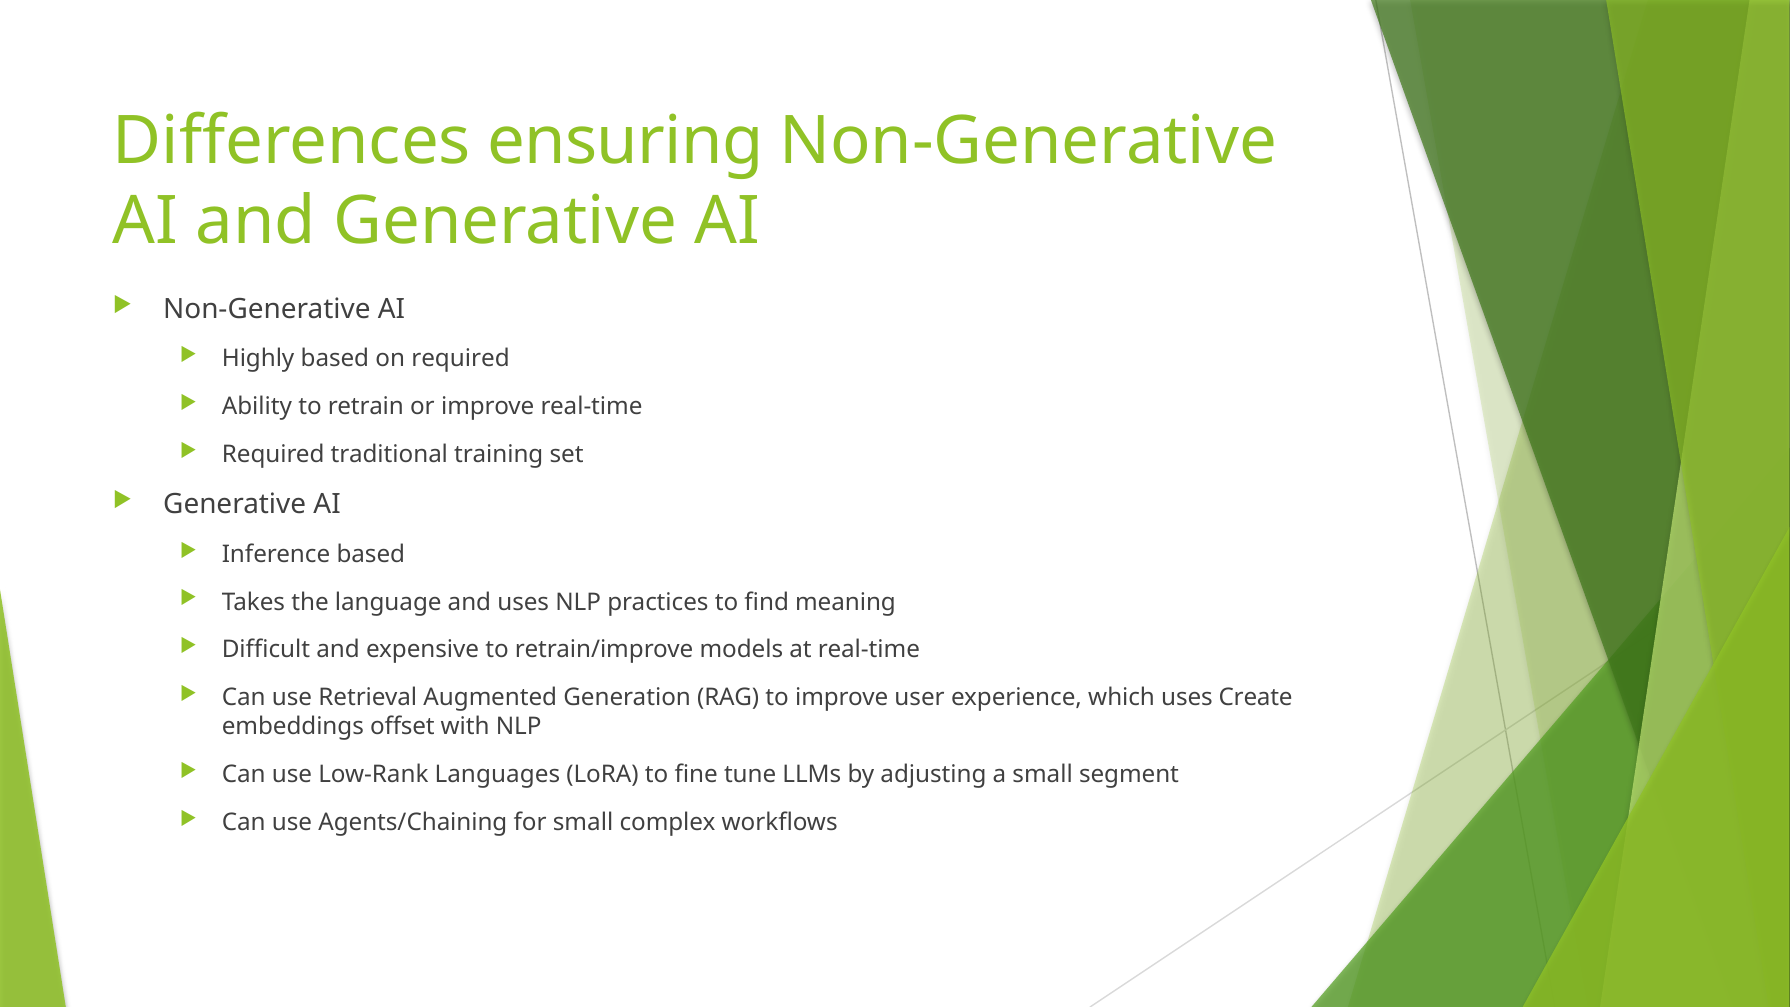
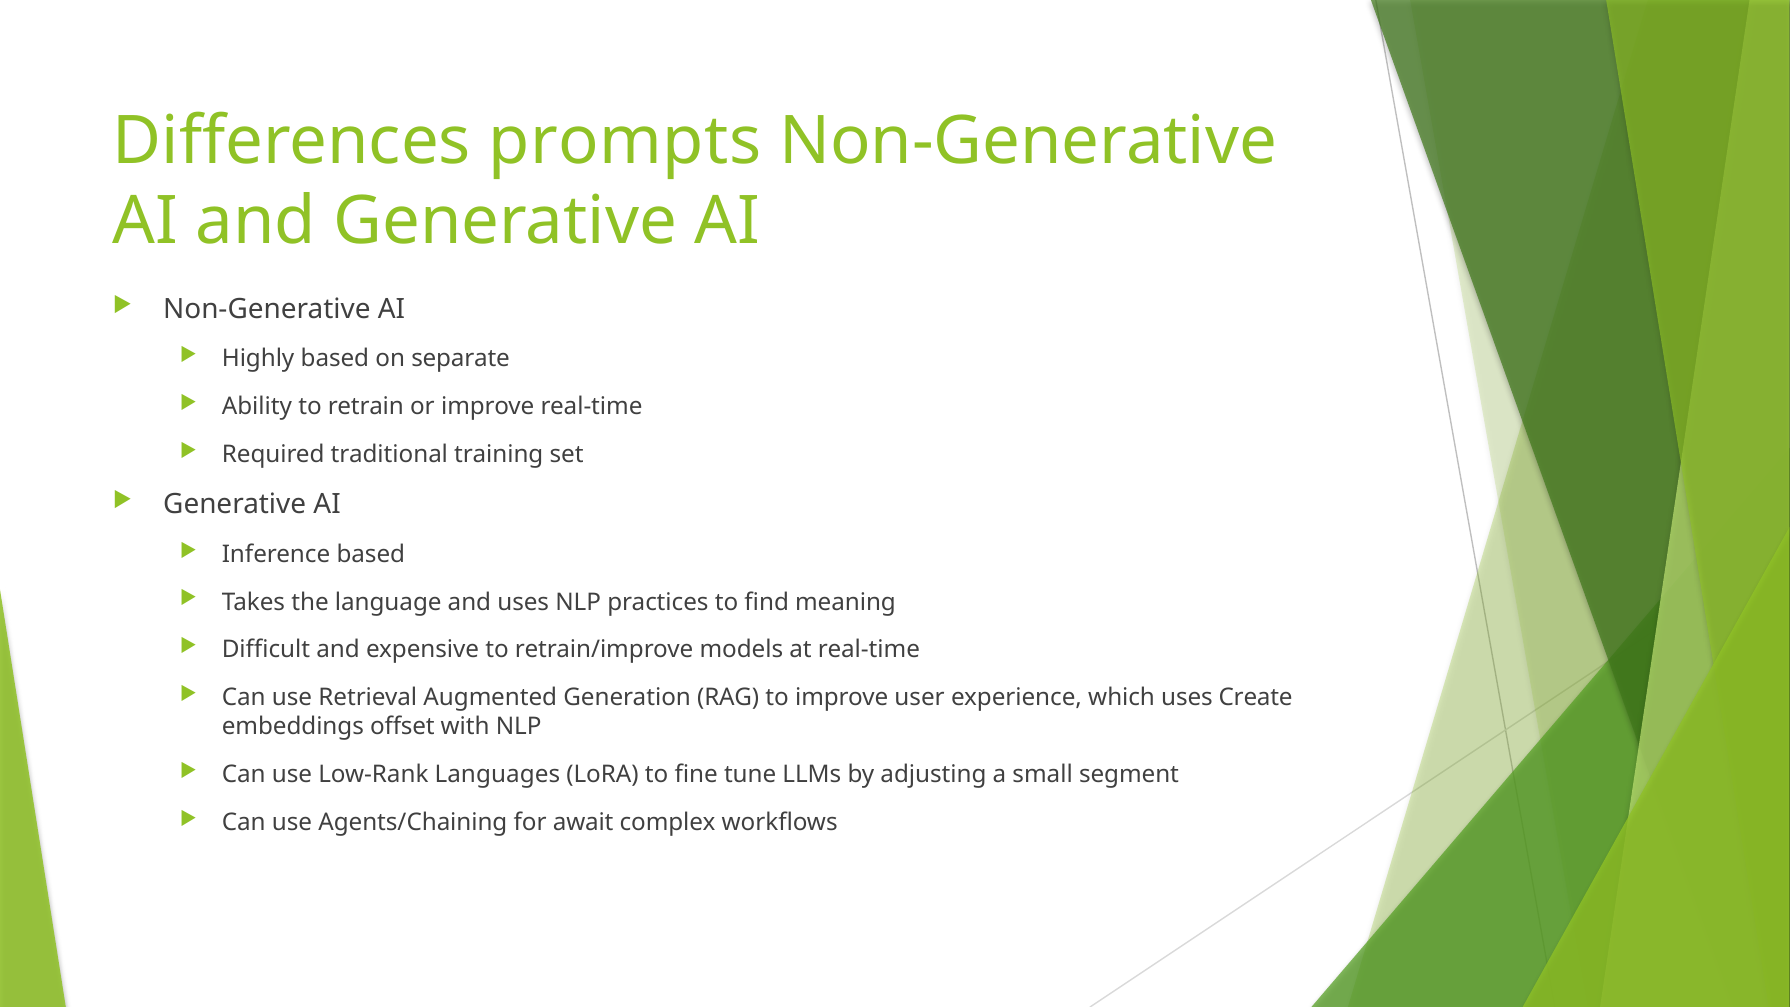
ensuring: ensuring -> prompts
on required: required -> separate
for small: small -> await
